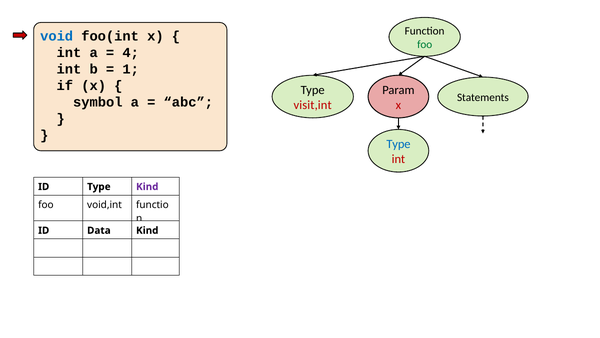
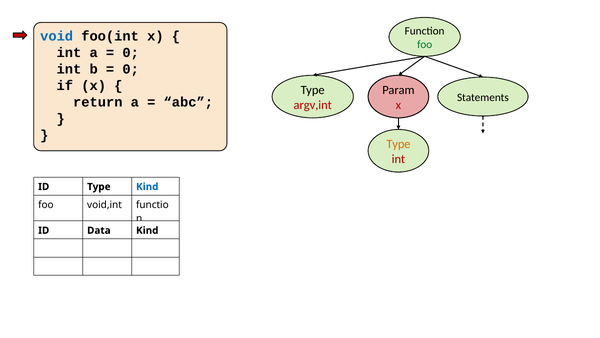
4 at (131, 52): 4 -> 0
1 at (131, 69): 1 -> 0
symbol: symbol -> return
visit,int: visit,int -> argv,int
Type at (398, 144) colour: blue -> orange
Kind at (147, 186) colour: purple -> blue
